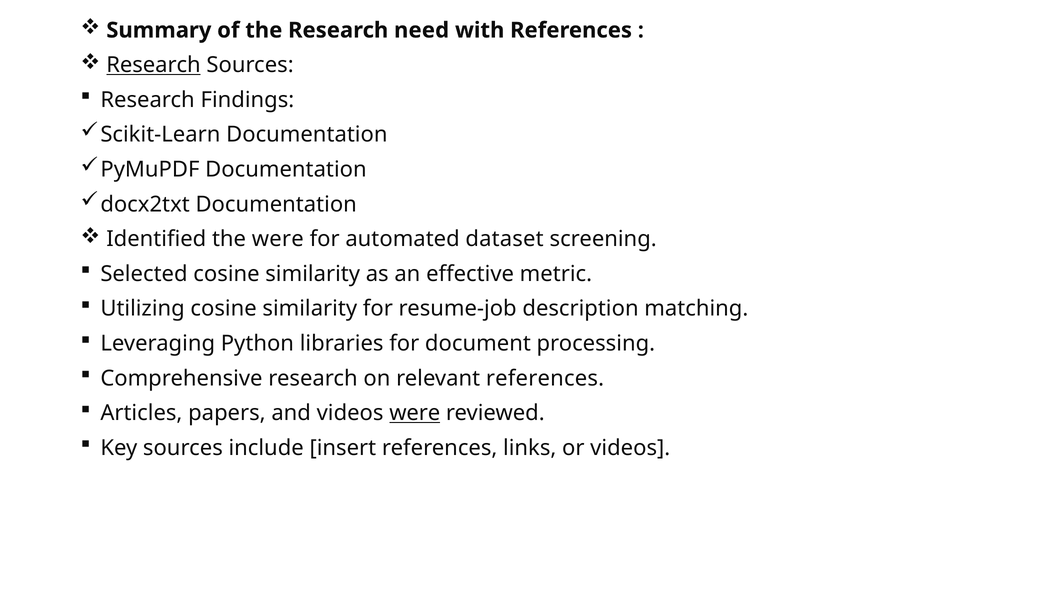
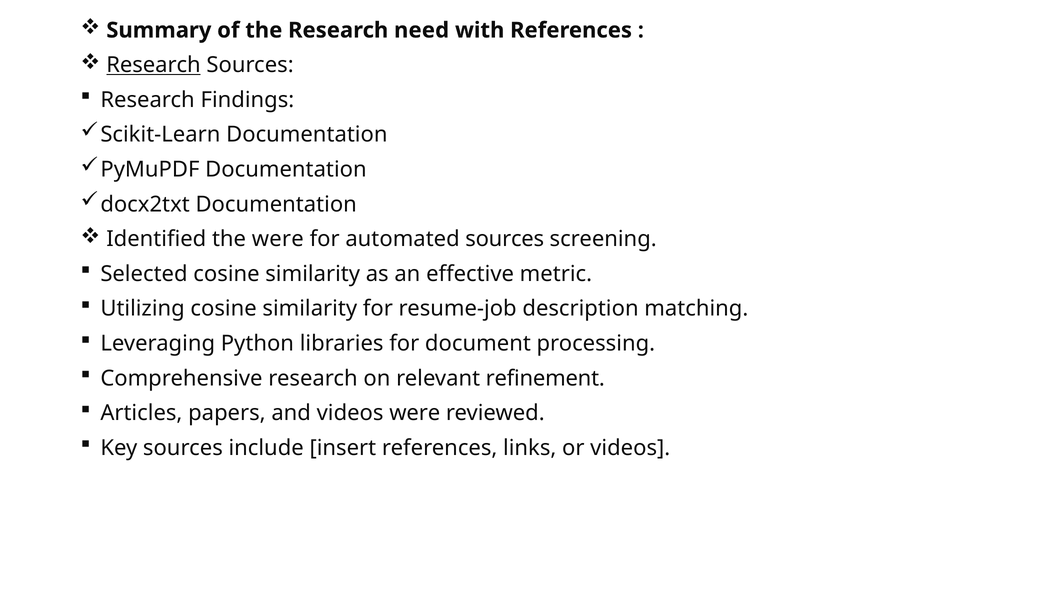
automated dataset: dataset -> sources
relevant references: references -> refinement
were at (415, 413) underline: present -> none
